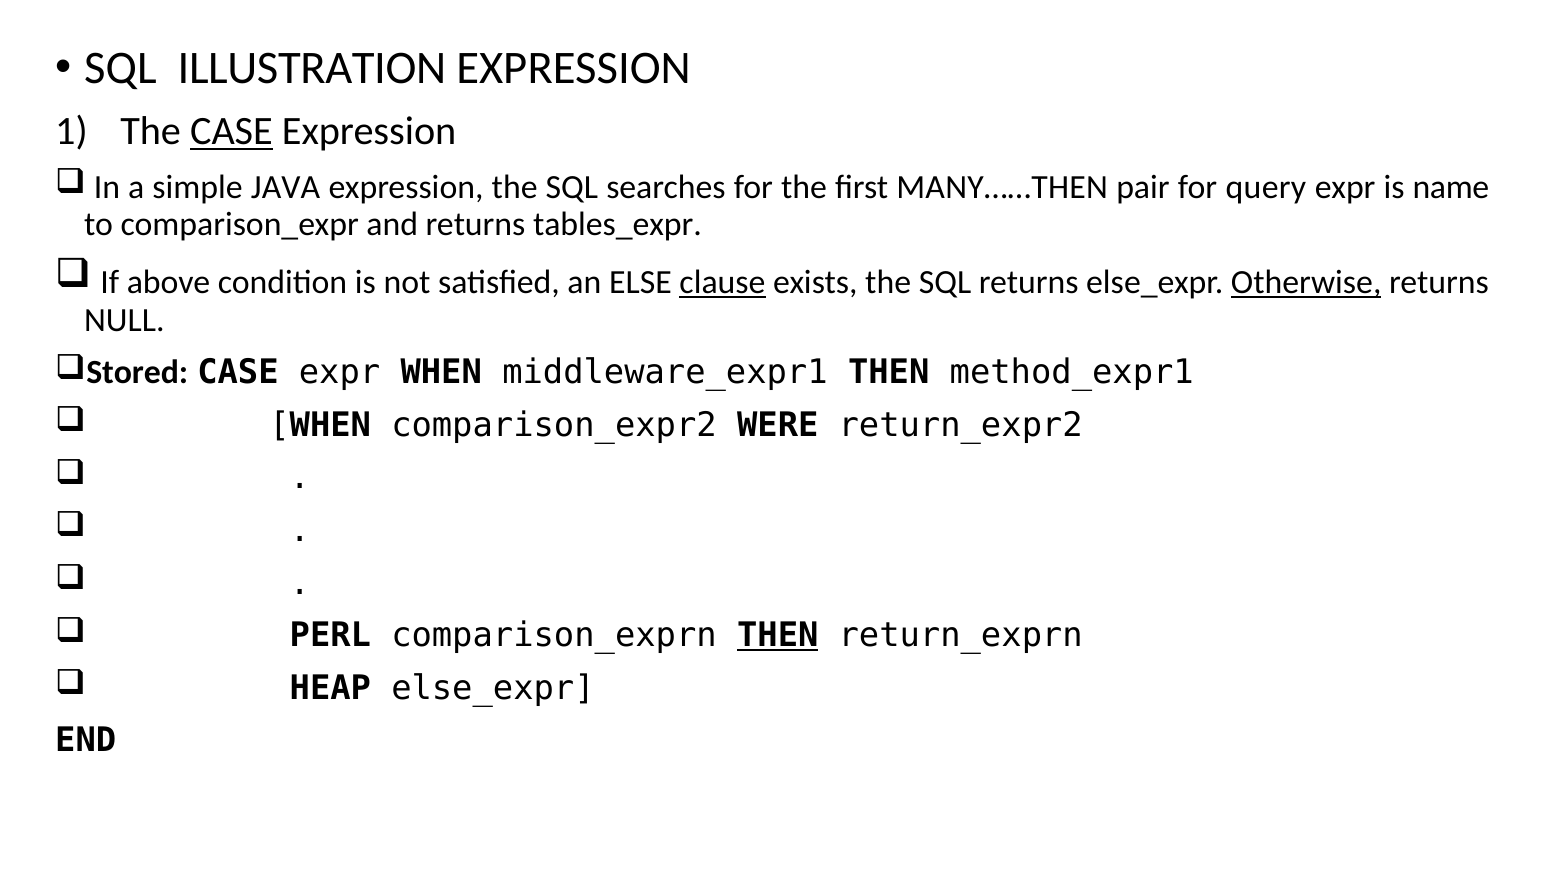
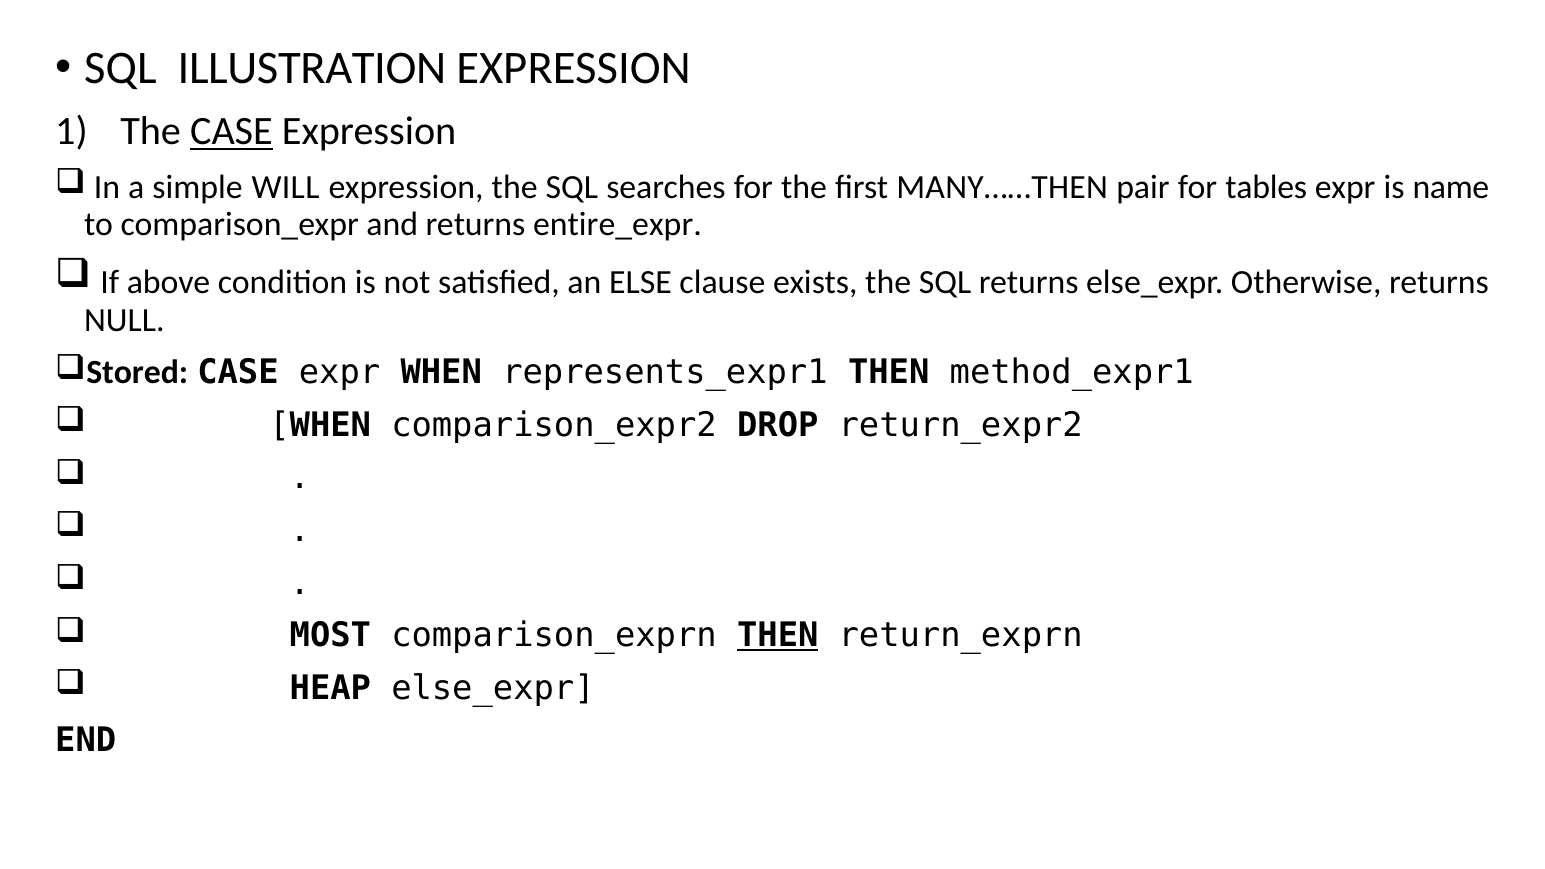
JAVA: JAVA -> WILL
query: query -> tables
tables_expr: tables_expr -> entire_expr
clause underline: present -> none
Otherwise underline: present -> none
middleware_expr1: middleware_expr1 -> represents_expr1
WERE: WERE -> DROP
PERL: PERL -> MOST
